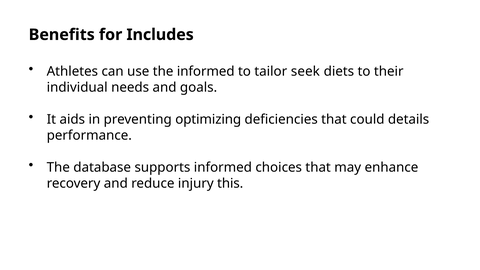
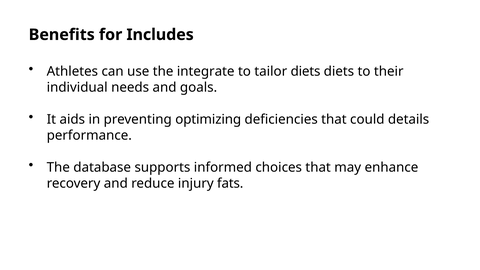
the informed: informed -> integrate
tailor seek: seek -> diets
this: this -> fats
